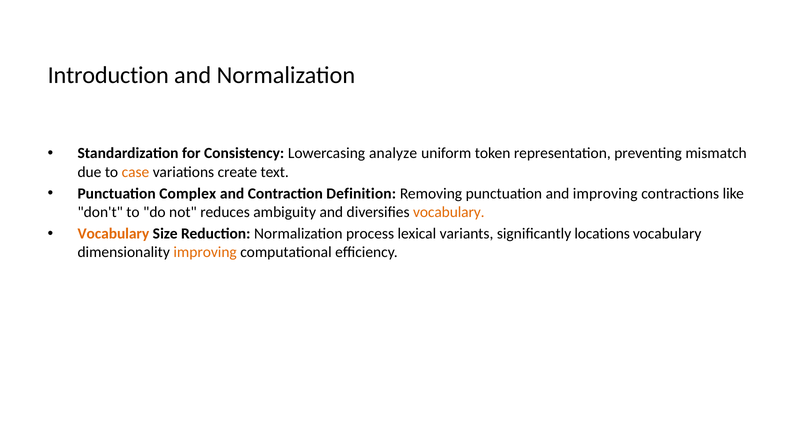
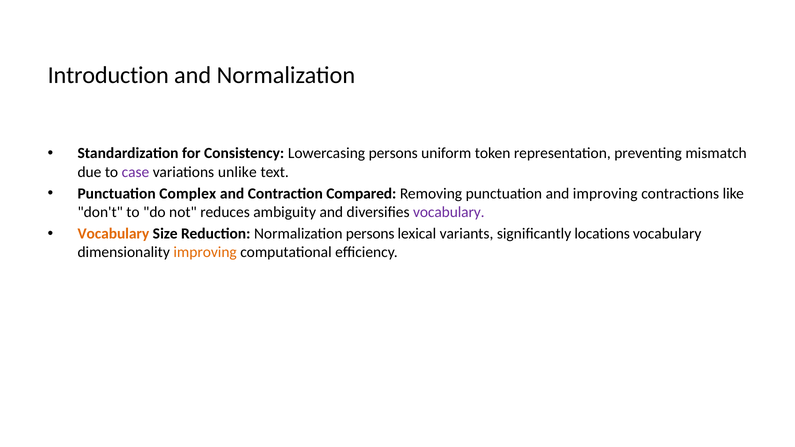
Lowercasing analyze: analyze -> persons
case colour: orange -> purple
create: create -> unlike
Definition: Definition -> Compared
vocabulary at (449, 212) colour: orange -> purple
Normalization process: process -> persons
